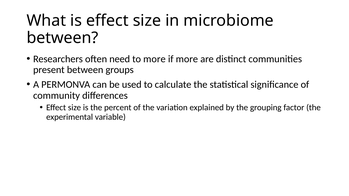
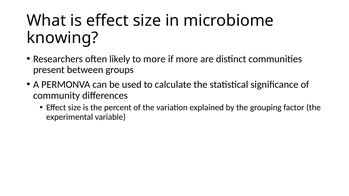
between at (63, 38): between -> knowing
need: need -> likely
